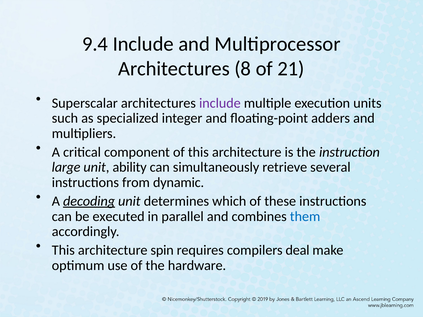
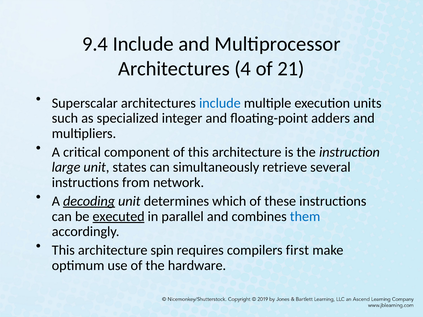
8: 8 -> 4
include at (220, 103) colour: purple -> blue
ability: ability -> states
dynamic: dynamic -> network
executed underline: none -> present
deal: deal -> first
